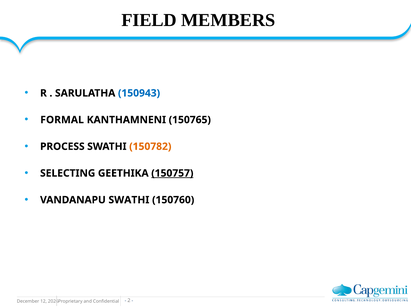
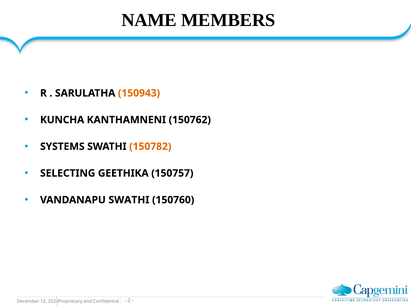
FIELD: FIELD -> NAME
150943 colour: blue -> orange
FORMAL: FORMAL -> KUNCHA
150765: 150765 -> 150762
PROCESS: PROCESS -> SYSTEMS
150757 underline: present -> none
